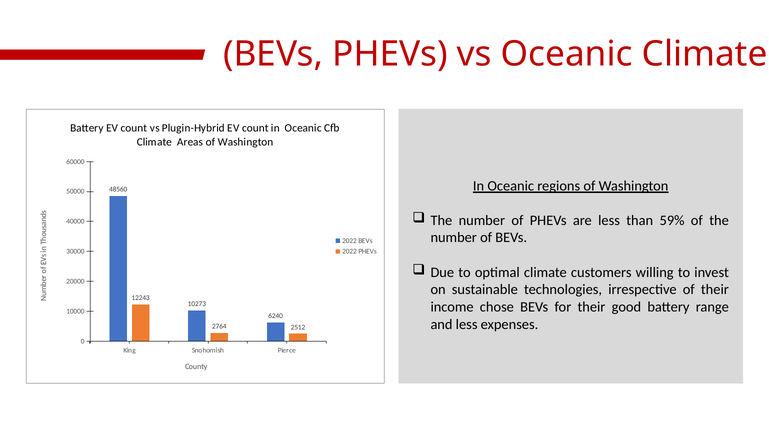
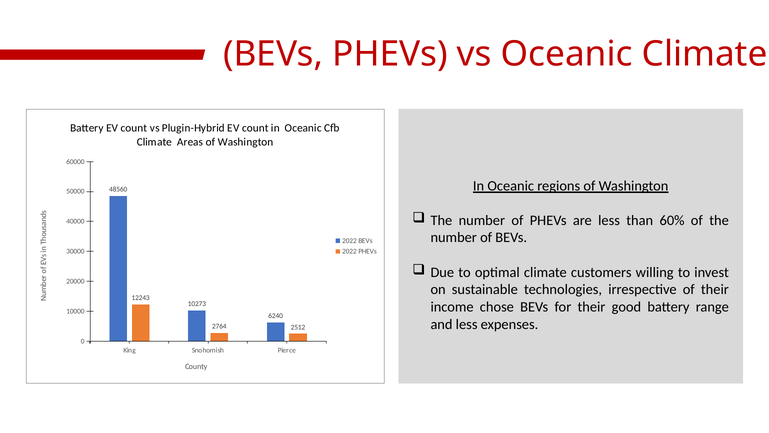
59%: 59% -> 60%
